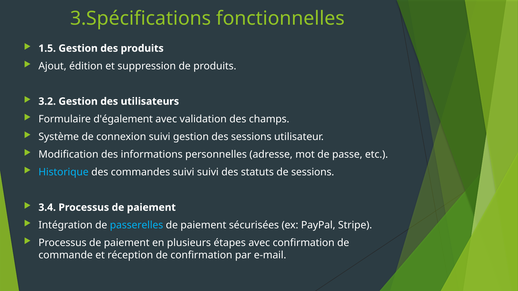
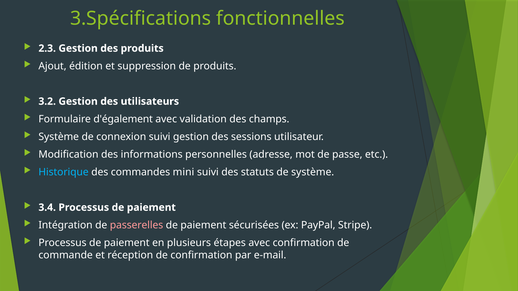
1.5: 1.5 -> 2.3
commandes suivi: suivi -> mini
de sessions: sessions -> système
passerelles colour: light blue -> pink
